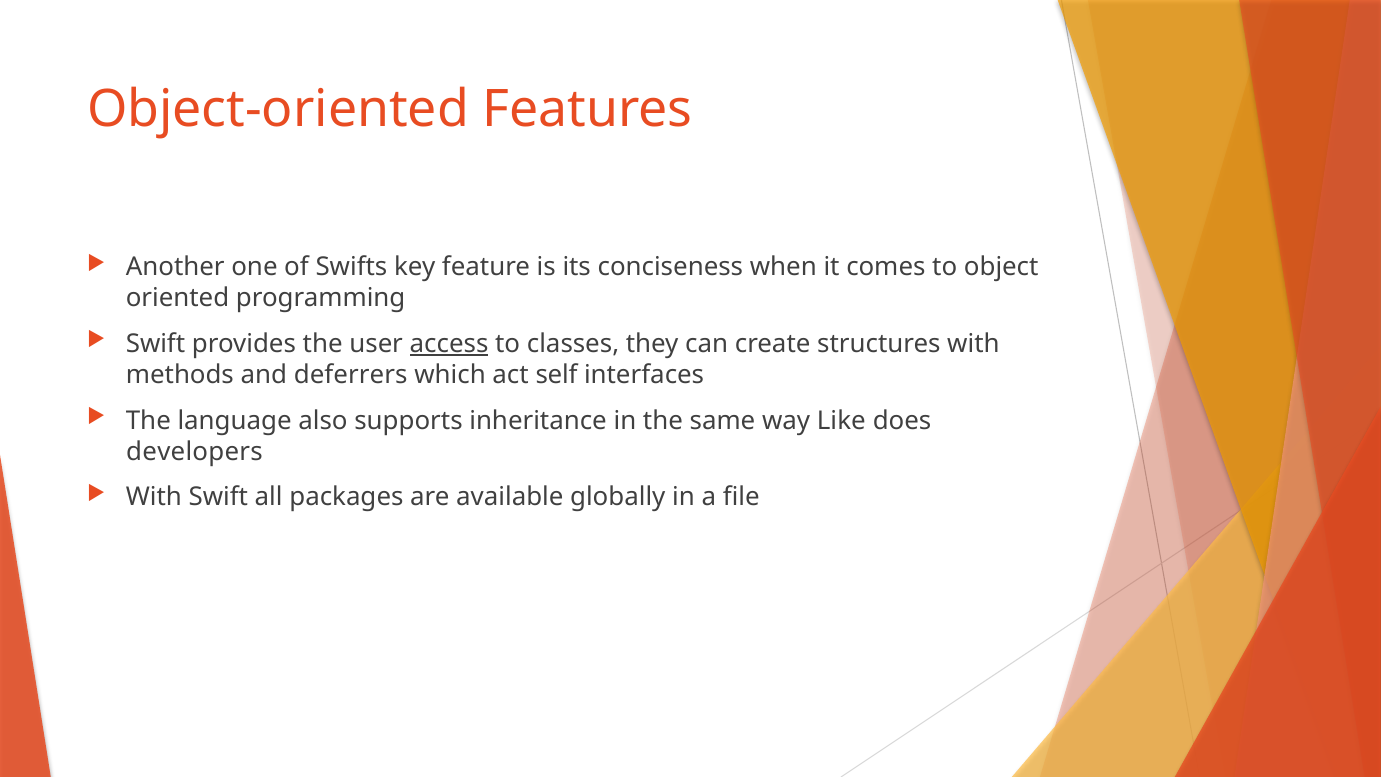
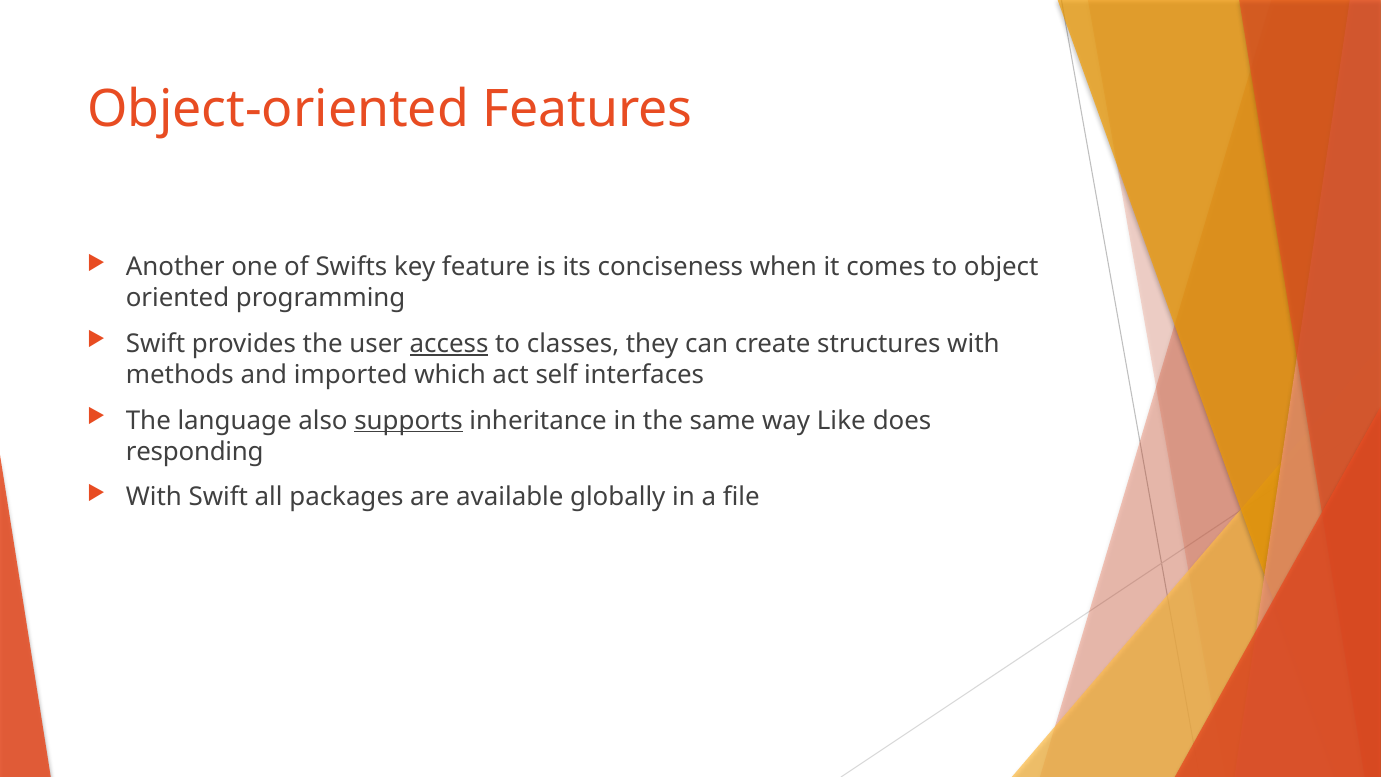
deferrers: deferrers -> imported
supports underline: none -> present
developers: developers -> responding
